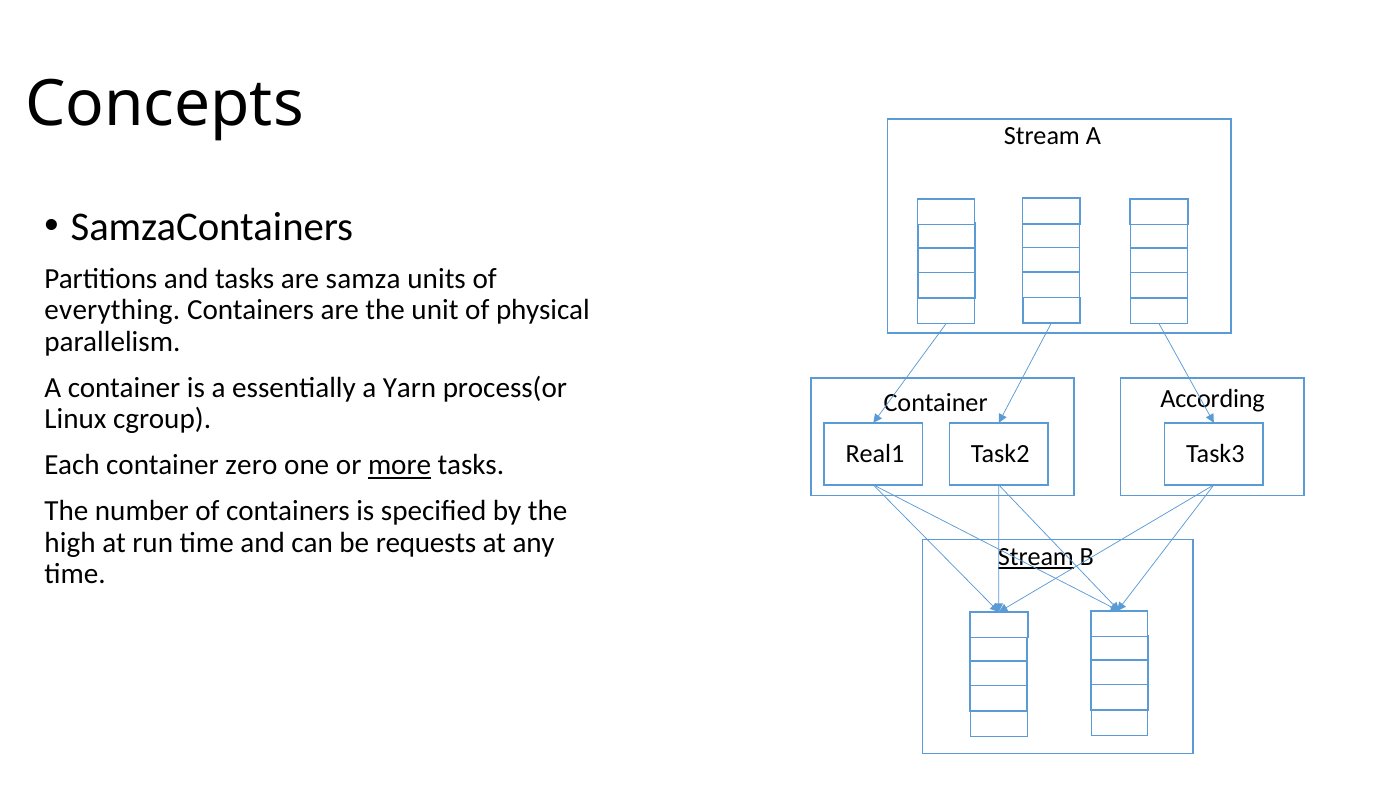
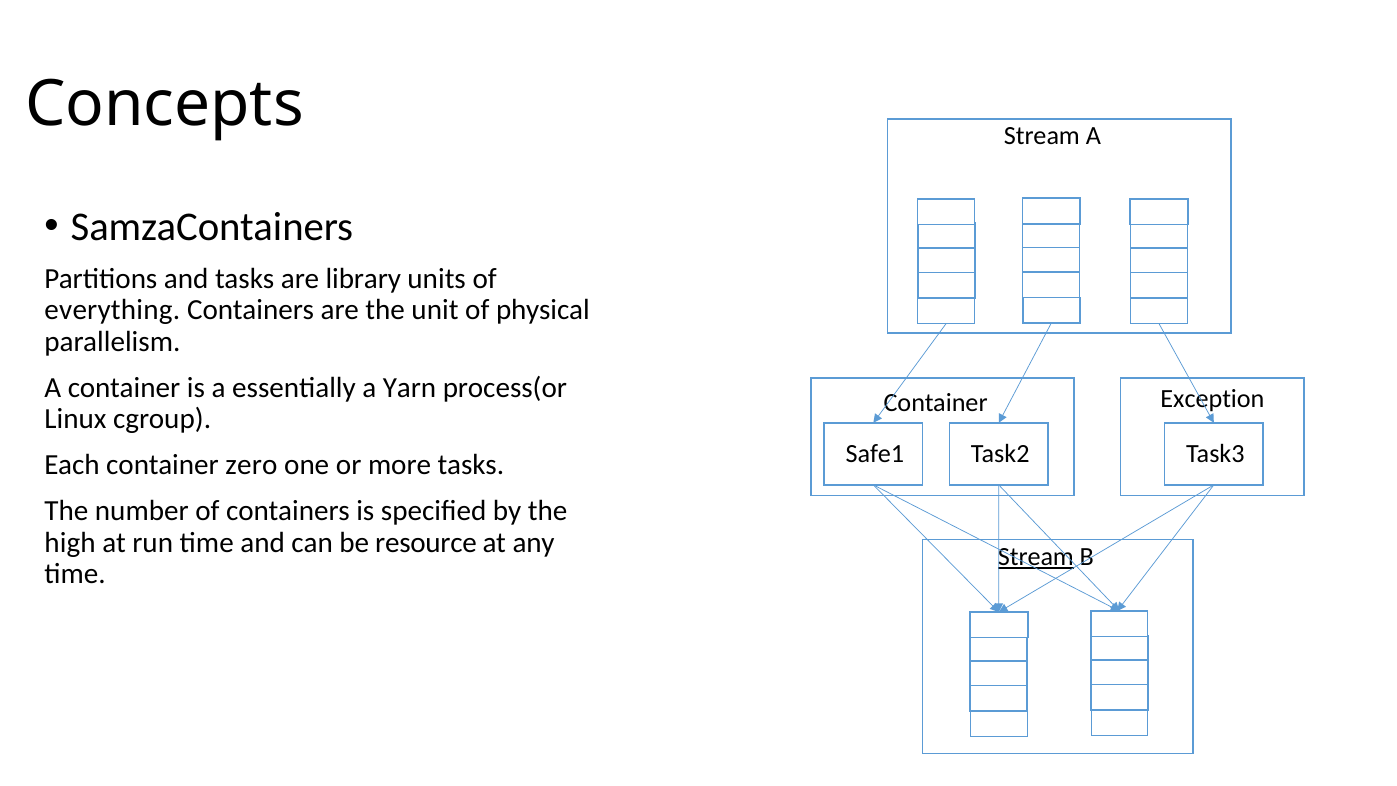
samza: samza -> library
According: According -> Exception
Real1: Real1 -> Safe1
more underline: present -> none
requests: requests -> resource
